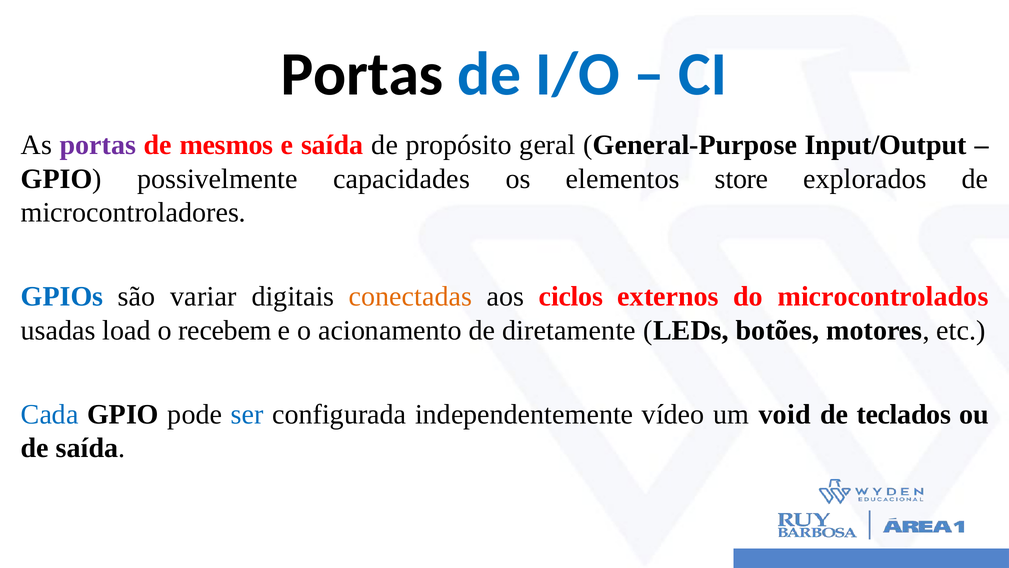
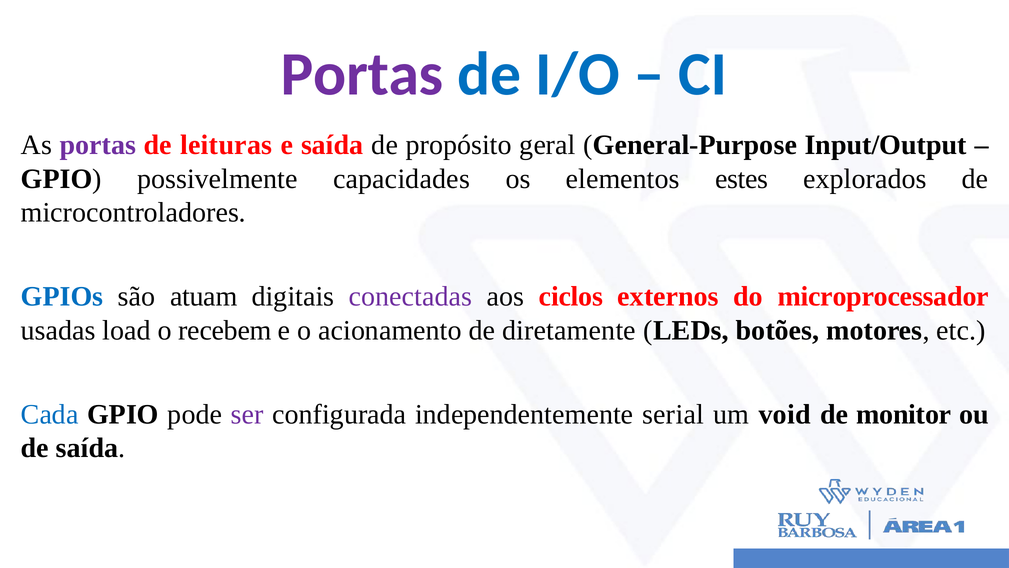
Portas at (362, 74) colour: black -> purple
mesmos: mesmos -> leituras
store: store -> estes
variar: variar -> atuam
conectadas colour: orange -> purple
microcontrolados: microcontrolados -> microprocessador
ser colour: blue -> purple
vídeo: vídeo -> serial
teclados: teclados -> monitor
